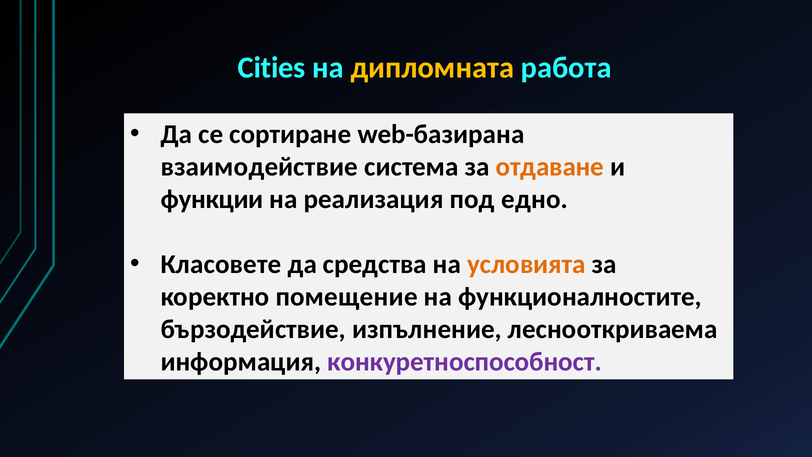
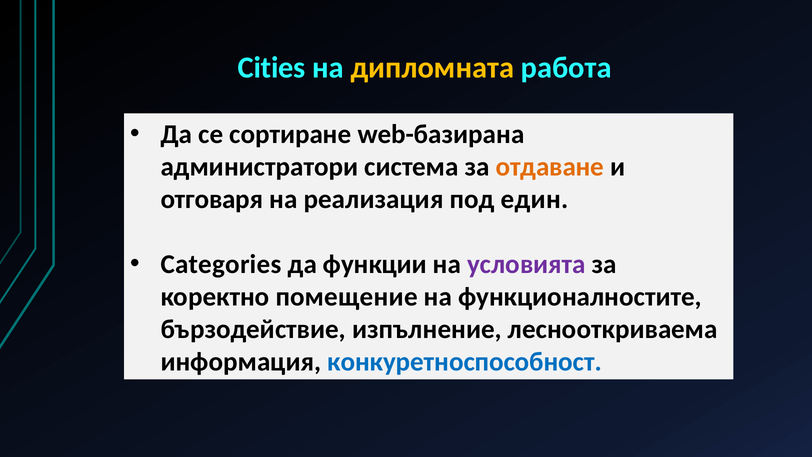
взаимодействие: взаимодействие -> администратори
функции: функции -> отговаря
едно: едно -> един
Класовете: Класовете -> Categories
средства: средства -> функции
условията colour: orange -> purple
конкуретноспособност colour: purple -> blue
